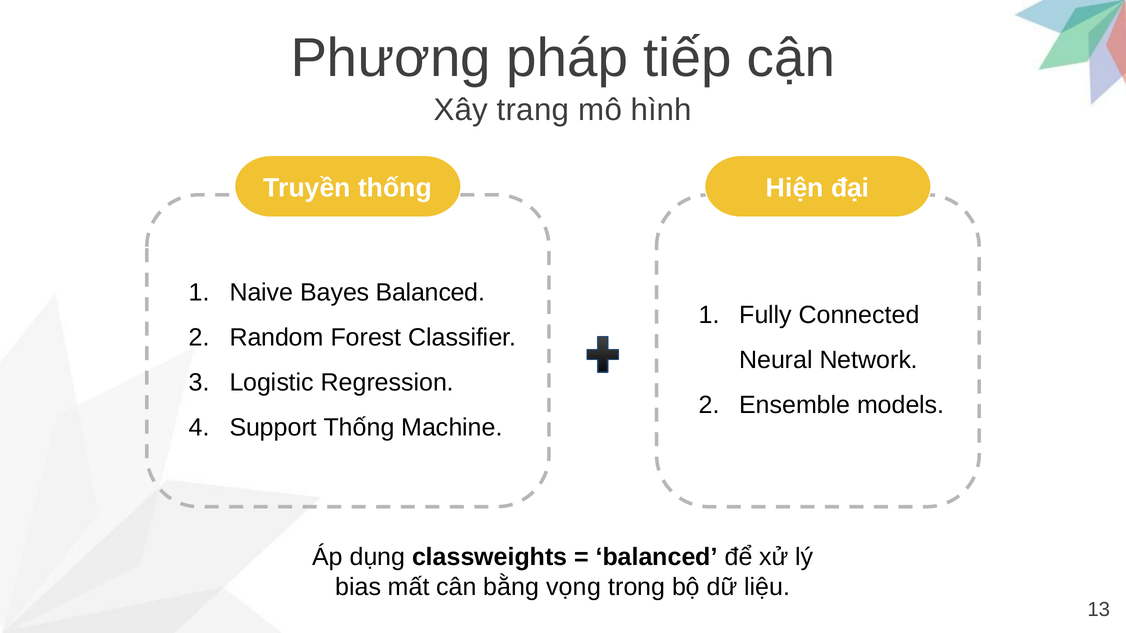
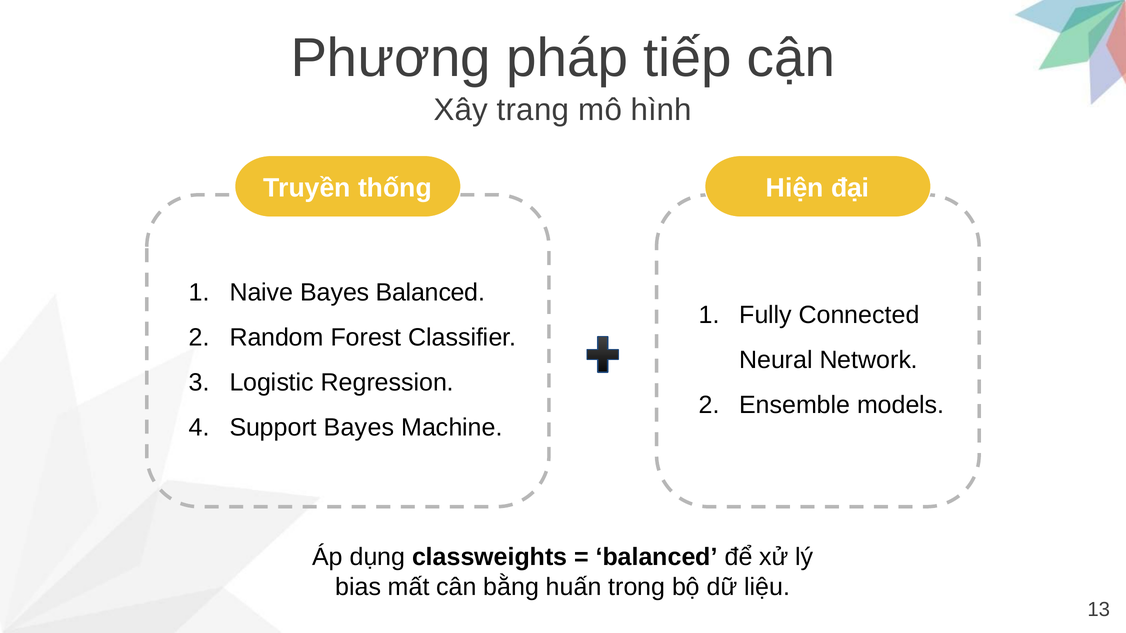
Support Thống: Thống -> Bayes
vọng: vọng -> huấn
